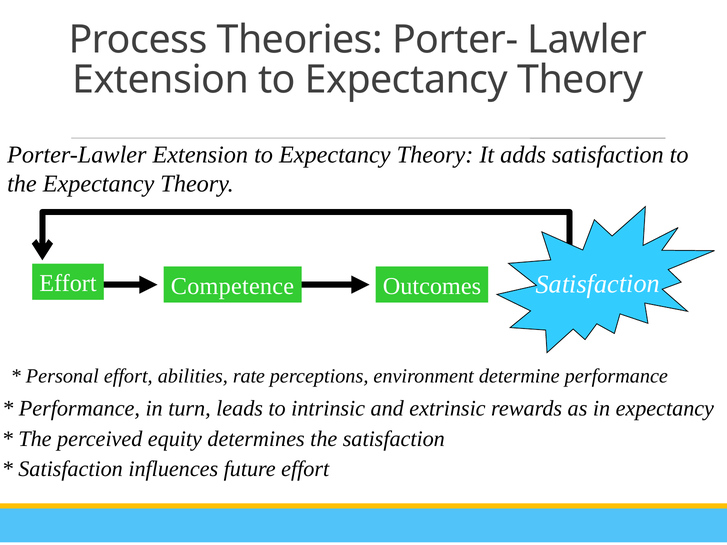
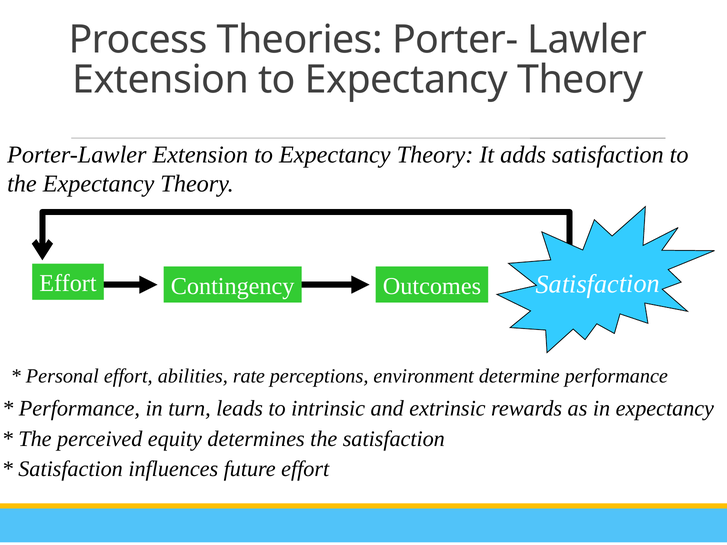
Competence: Competence -> Contingency
